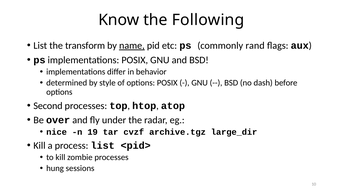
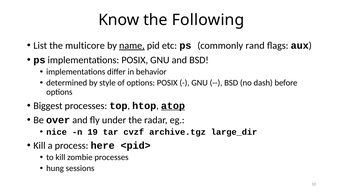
transform: transform -> multicore
Second: Second -> Biggest
atop underline: none -> present
process list: list -> here
